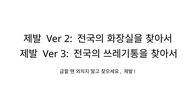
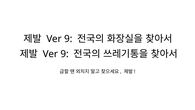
2 at (68, 39): 2 -> 9
3 at (65, 54): 3 -> 9
